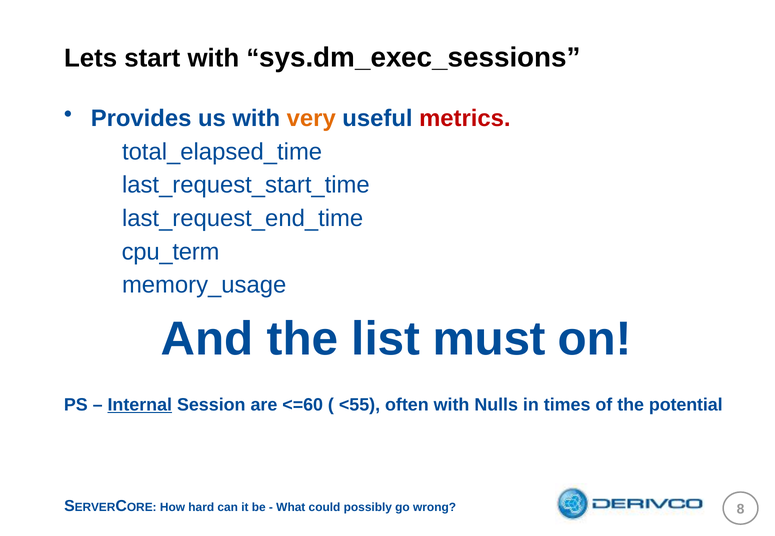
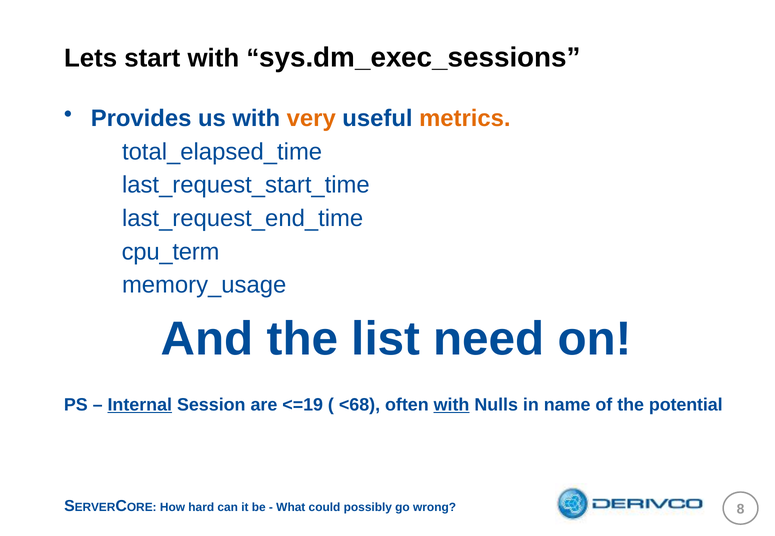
metrics colour: red -> orange
must: must -> need
<=60: <=60 -> <=19
<55: <55 -> <68
with at (452, 405) underline: none -> present
times: times -> name
